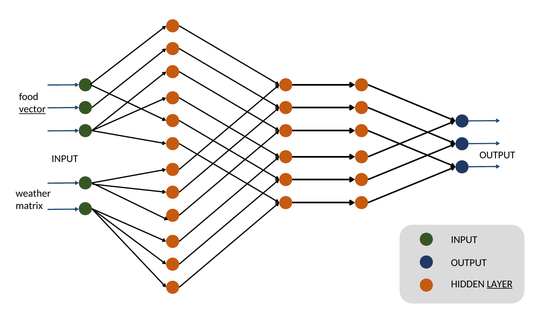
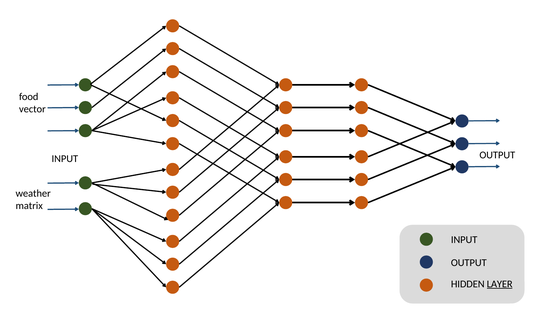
vector underline: present -> none
